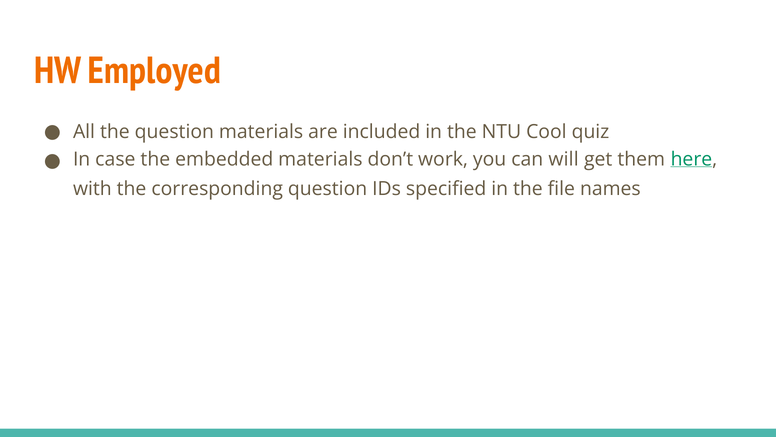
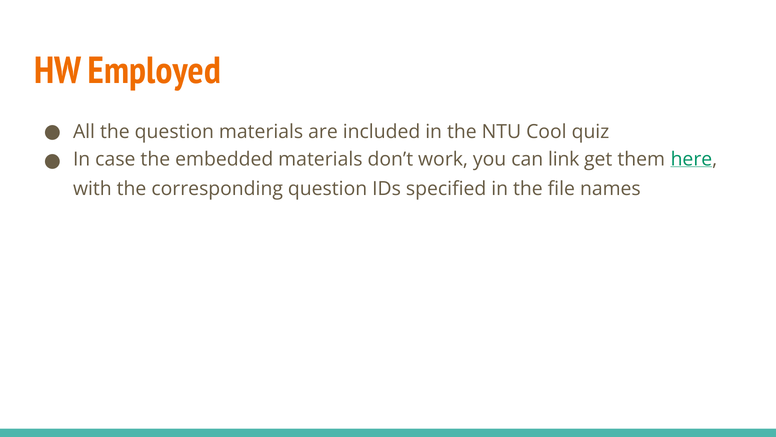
will: will -> link
